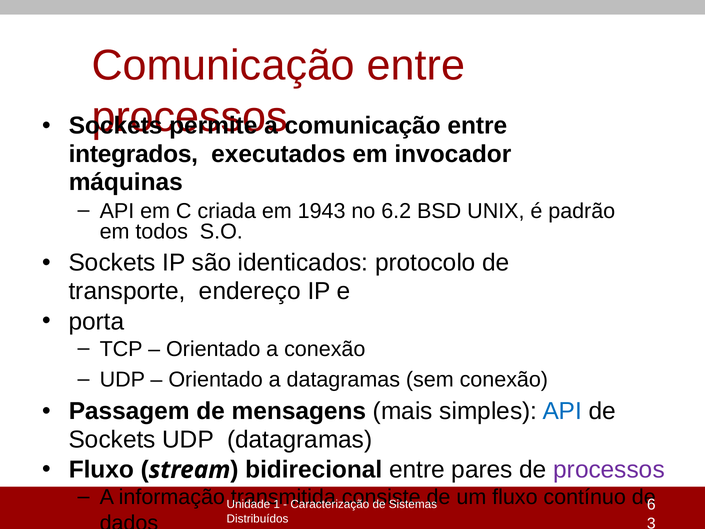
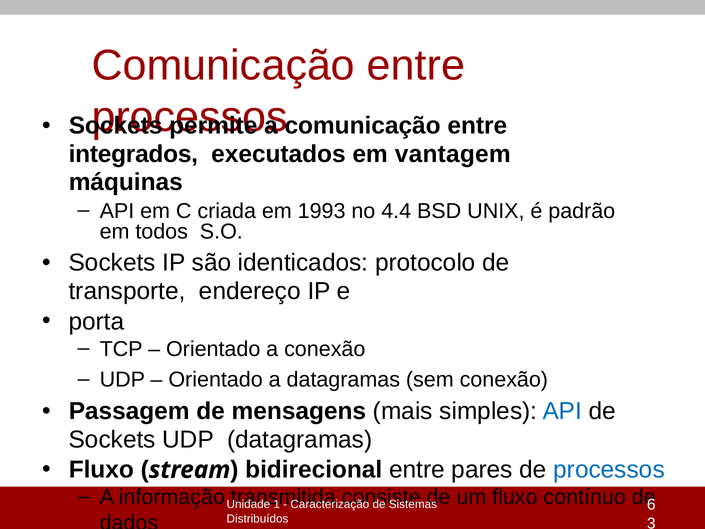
invocador: invocador -> vantagem
1943: 1943 -> 1993
6.2: 6.2 -> 4.4
processos at (609, 470) colour: purple -> blue
